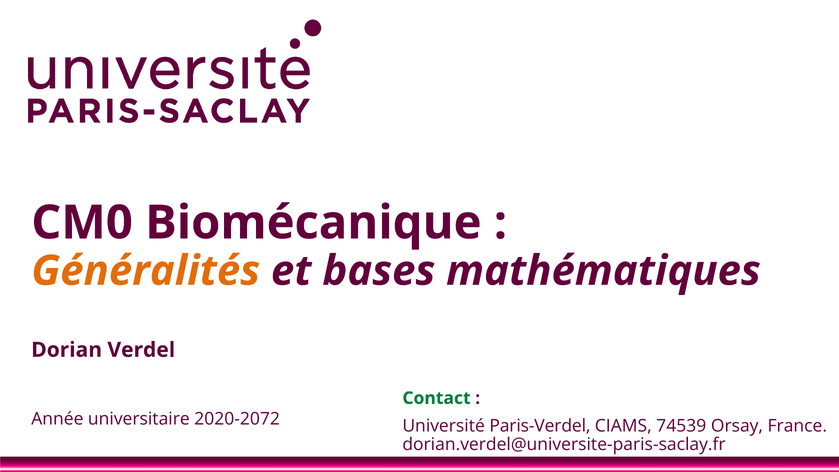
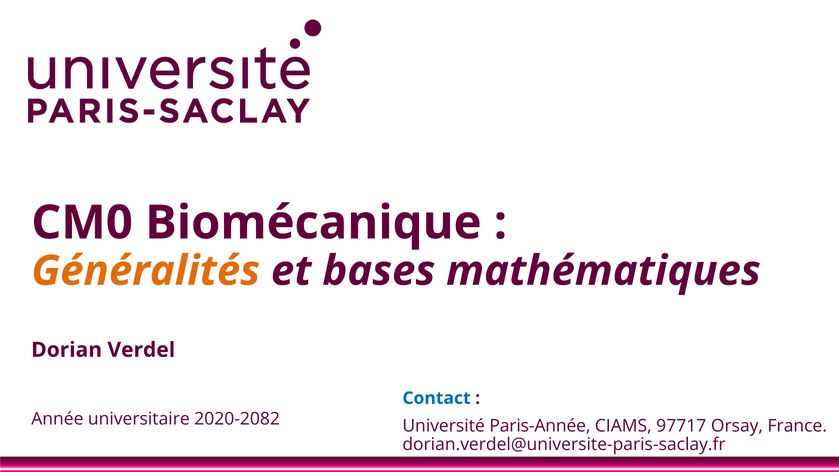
Contact colour: green -> blue
2020-2072: 2020-2072 -> 2020-2082
Paris-Verdel: Paris-Verdel -> Paris-Année
74539: 74539 -> 97717
